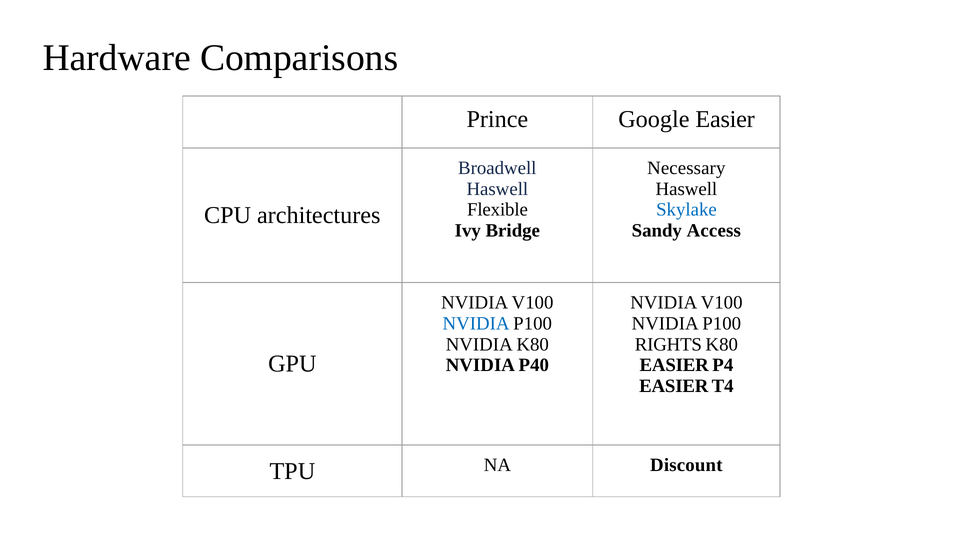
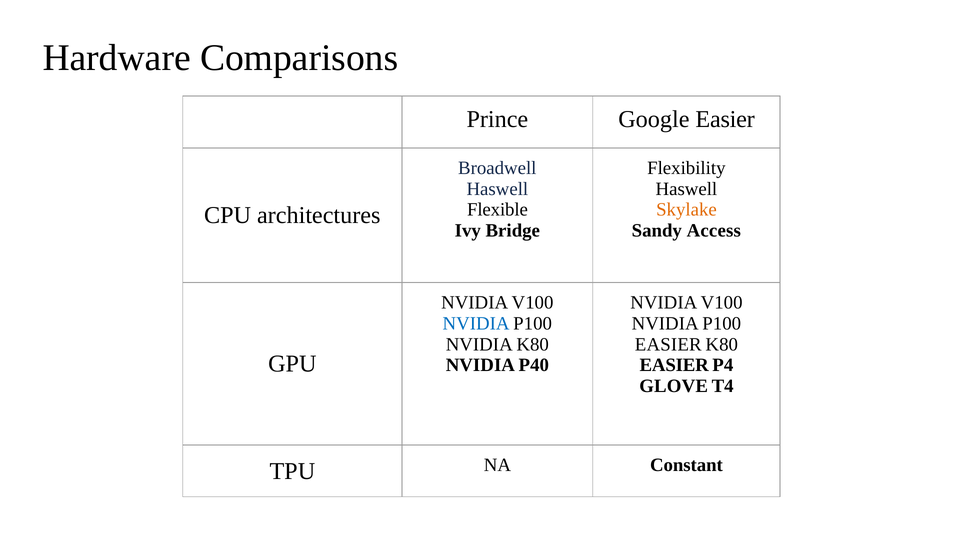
Necessary: Necessary -> Flexibility
Skylake colour: blue -> orange
RIGHTS at (668, 345): RIGHTS -> EASIER
EASIER at (674, 386): EASIER -> GLOVE
Discount: Discount -> Constant
